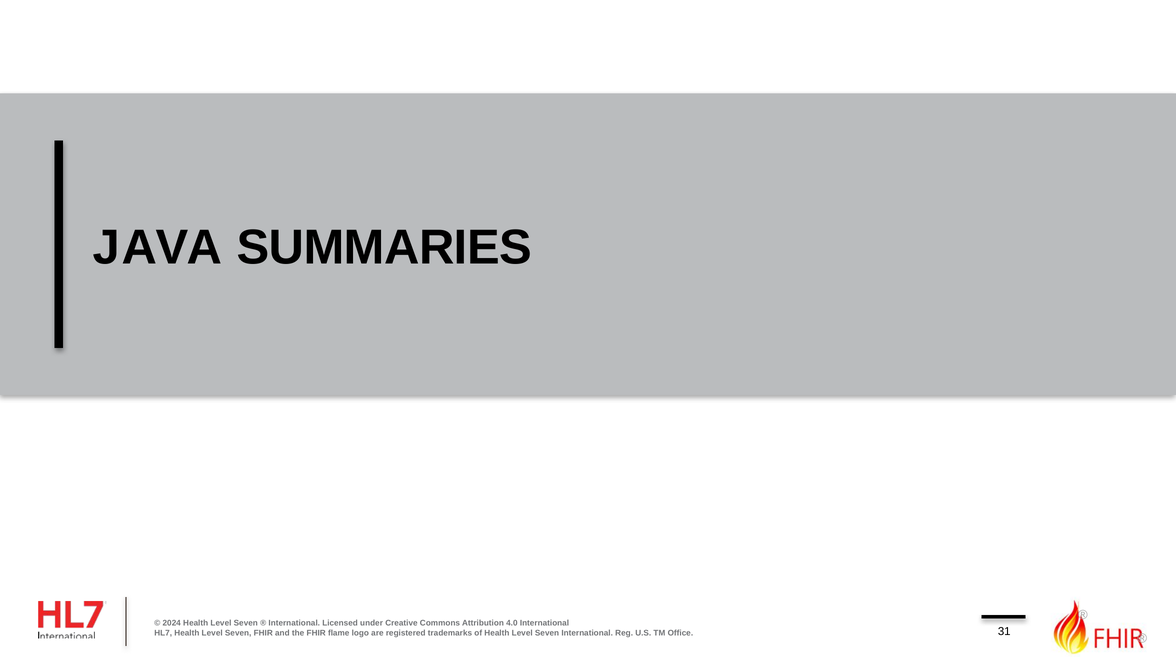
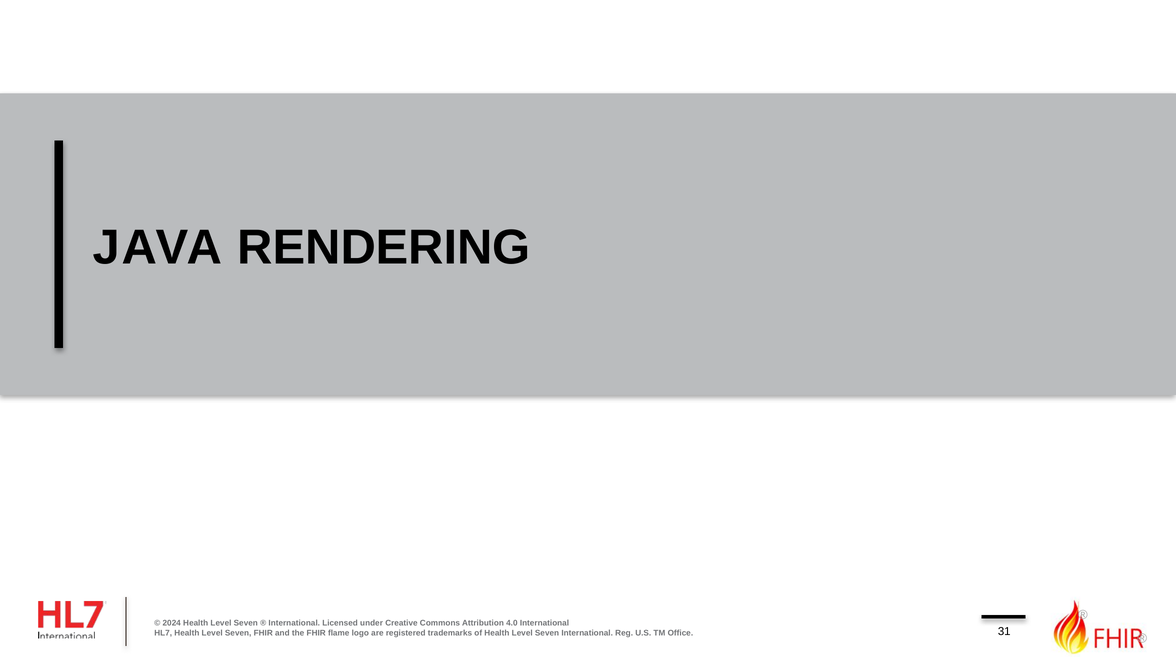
SUMMARIES: SUMMARIES -> RENDERING
